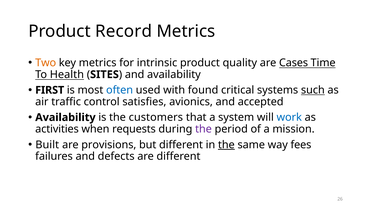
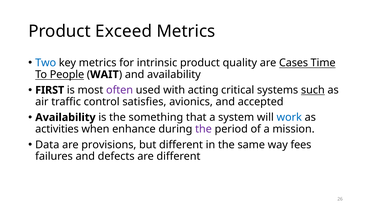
Record: Record -> Exceed
Two colour: orange -> blue
Health: Health -> People
SITES: SITES -> WAIT
often colour: blue -> purple
found: found -> acting
customers: customers -> something
requests: requests -> enhance
Built: Built -> Data
the at (226, 144) underline: present -> none
